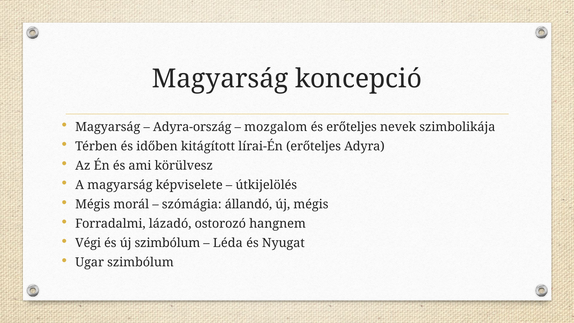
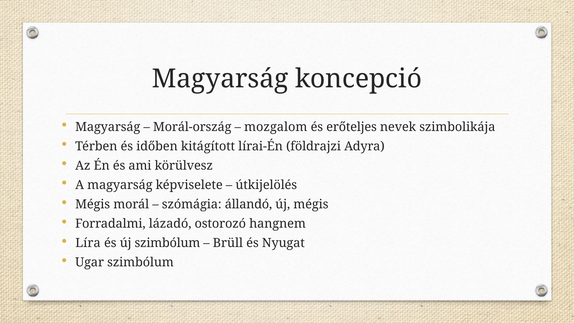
Adyra-ország: Adyra-ország -> Morál-ország
lírai-Én erőteljes: erőteljes -> földrajzi
Végi: Végi -> Líra
Léda: Léda -> Brüll
